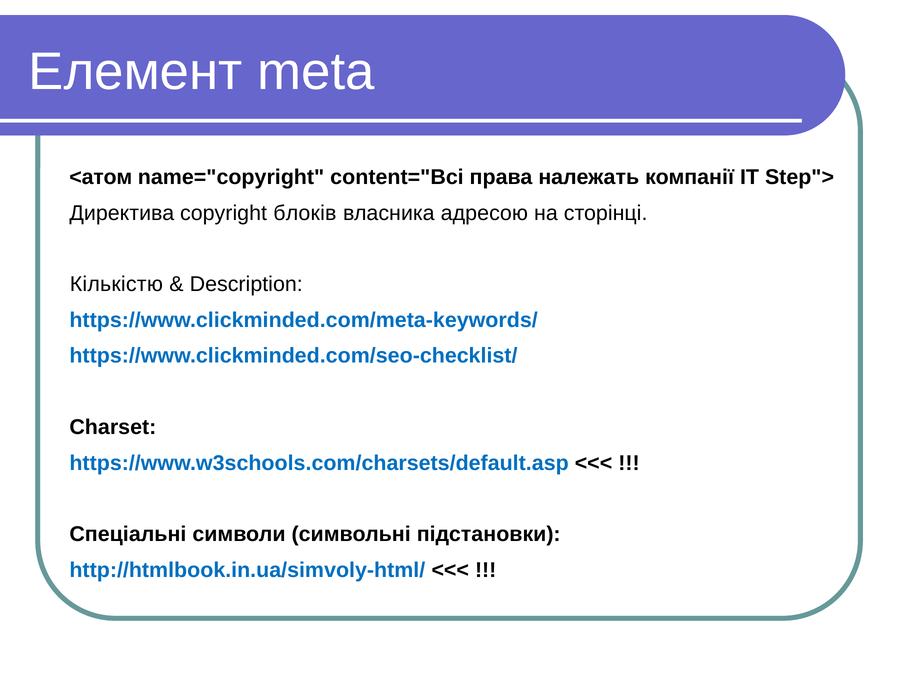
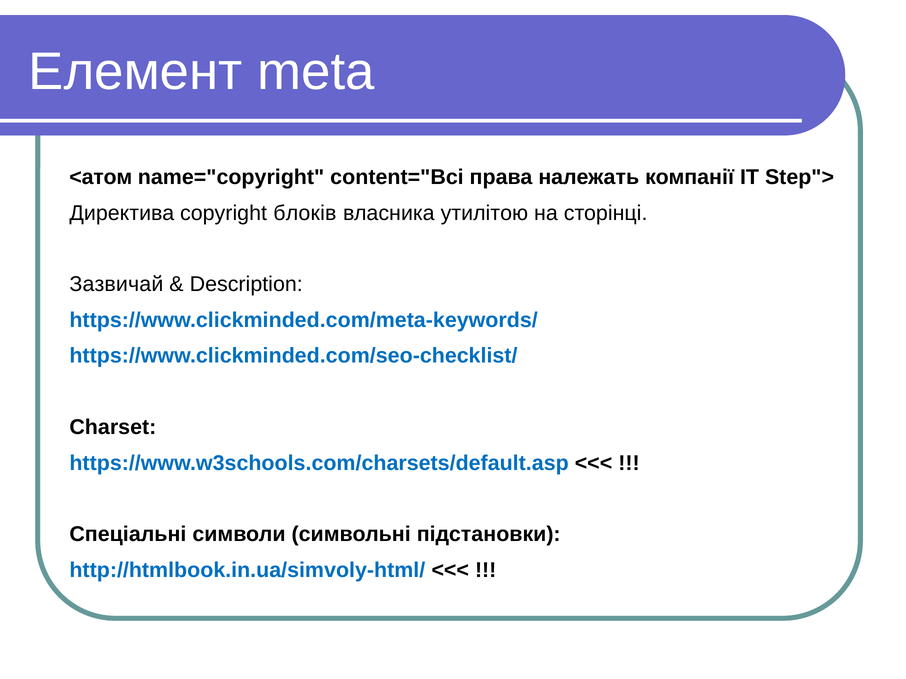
адресою: адресою -> утилітою
Кількістю: Кількістю -> Зазвичай
